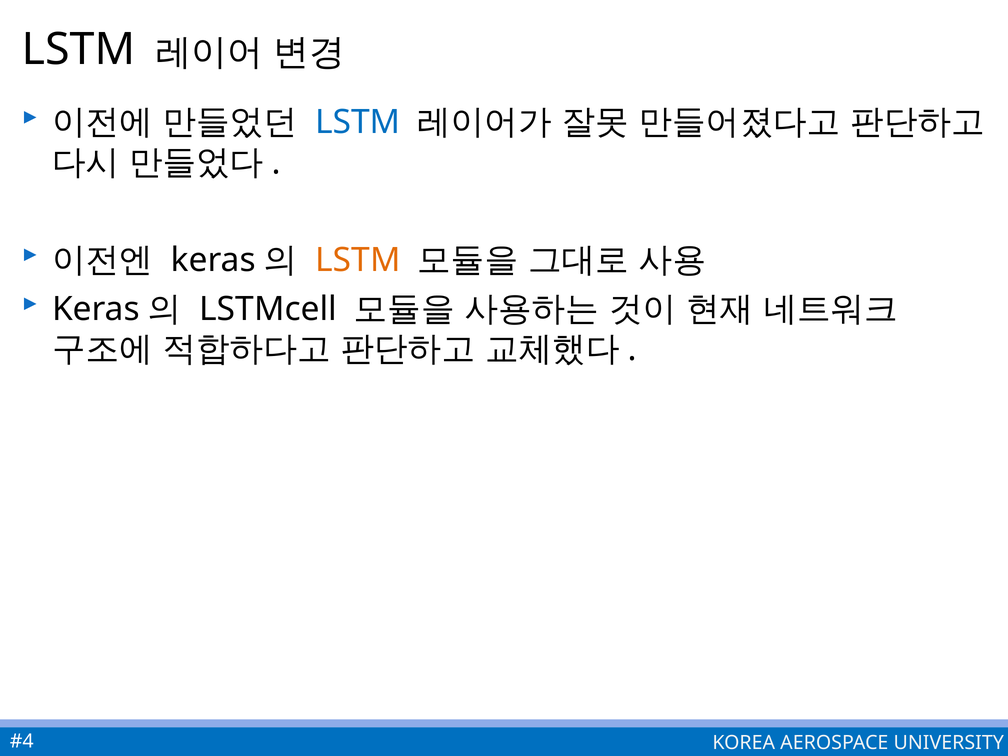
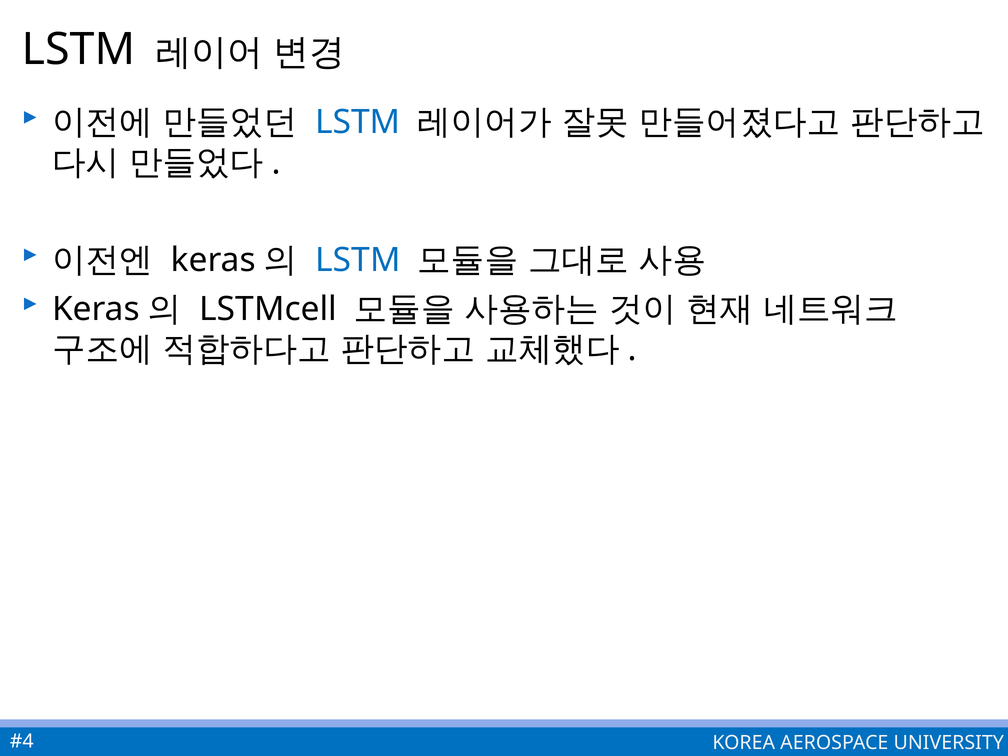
LSTM at (358, 260) colour: orange -> blue
